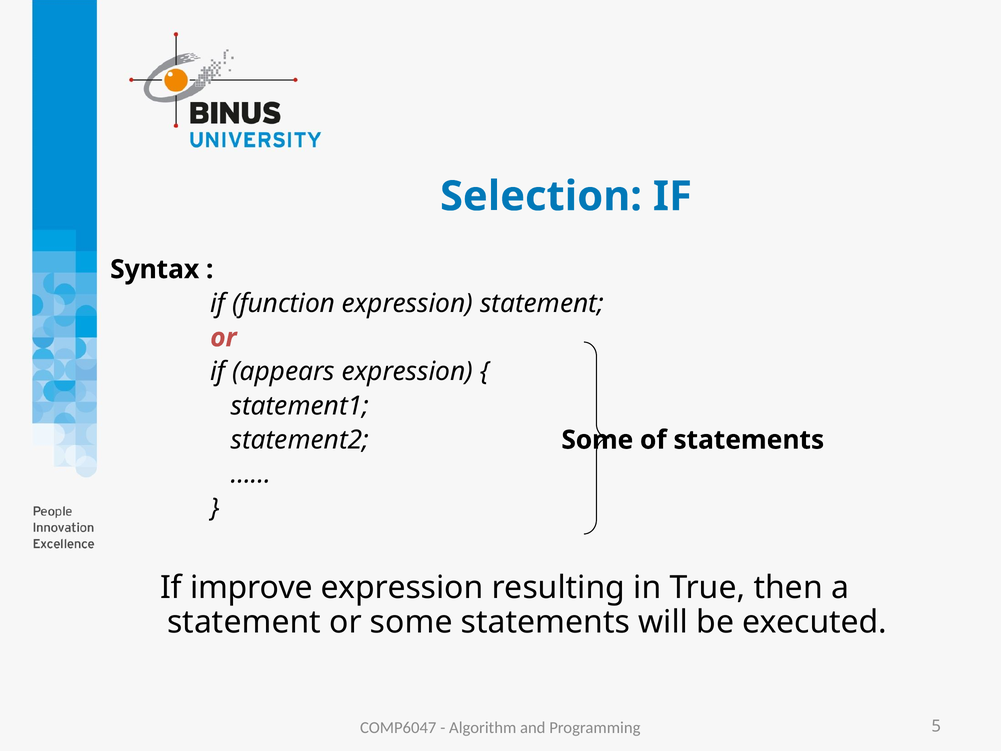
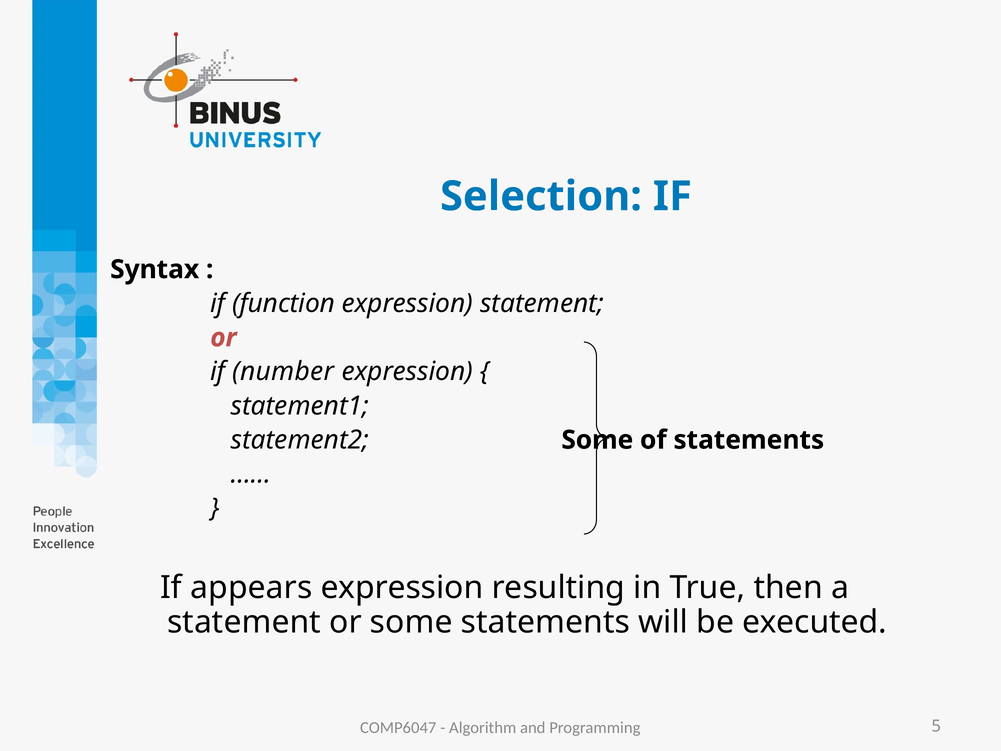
appears: appears -> number
improve: improve -> appears
